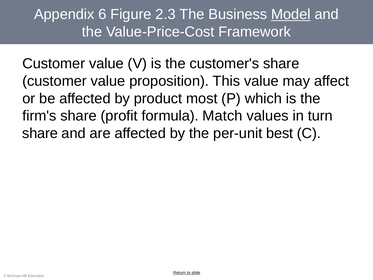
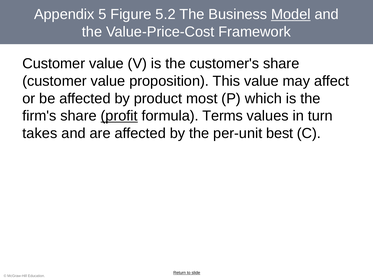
6: 6 -> 5
2.3: 2.3 -> 5.2
profit underline: none -> present
Match: Match -> Terms
share at (40, 133): share -> takes
